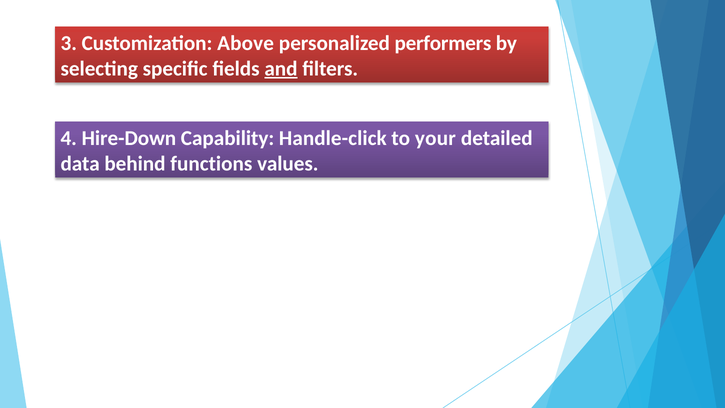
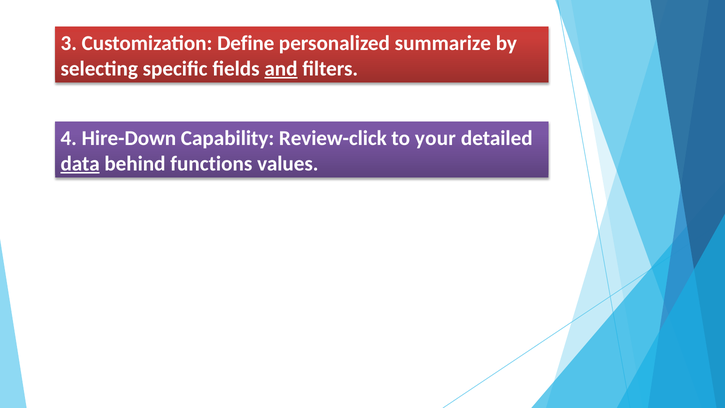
Above: Above -> Define
performers: performers -> summarize
Handle-click: Handle-click -> Review-click
data underline: none -> present
